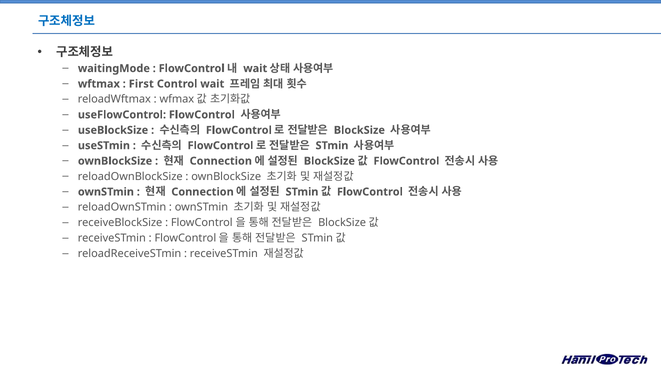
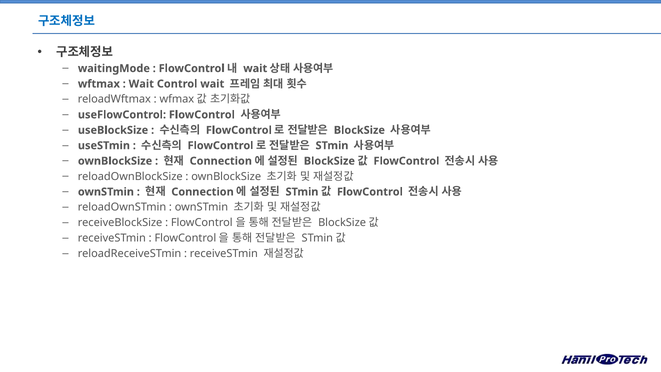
First at (141, 84): First -> Wait
